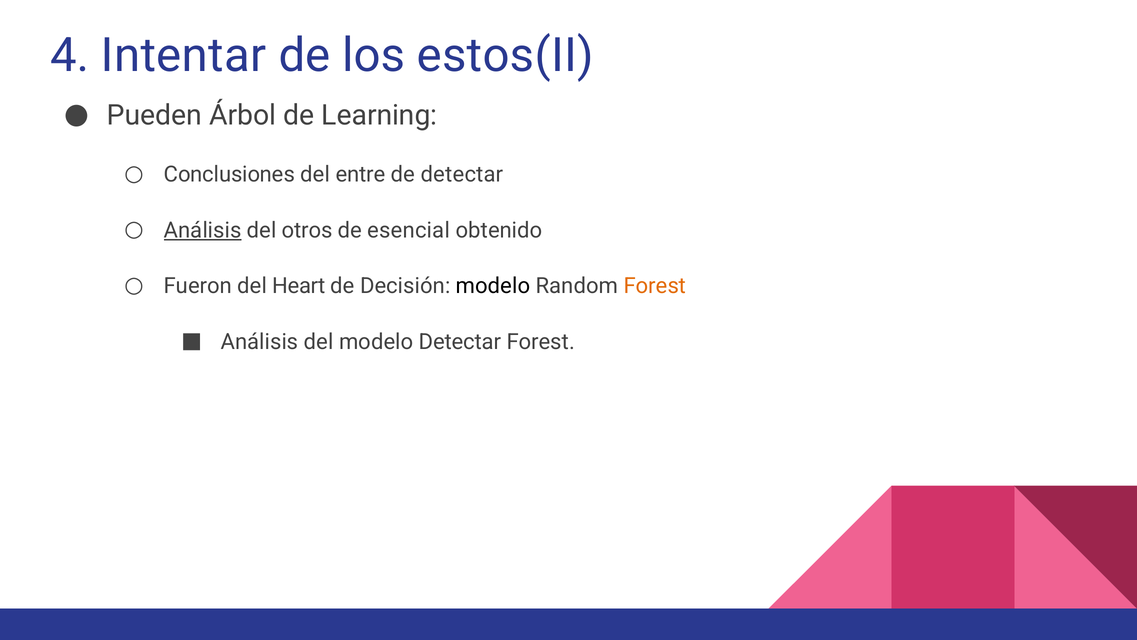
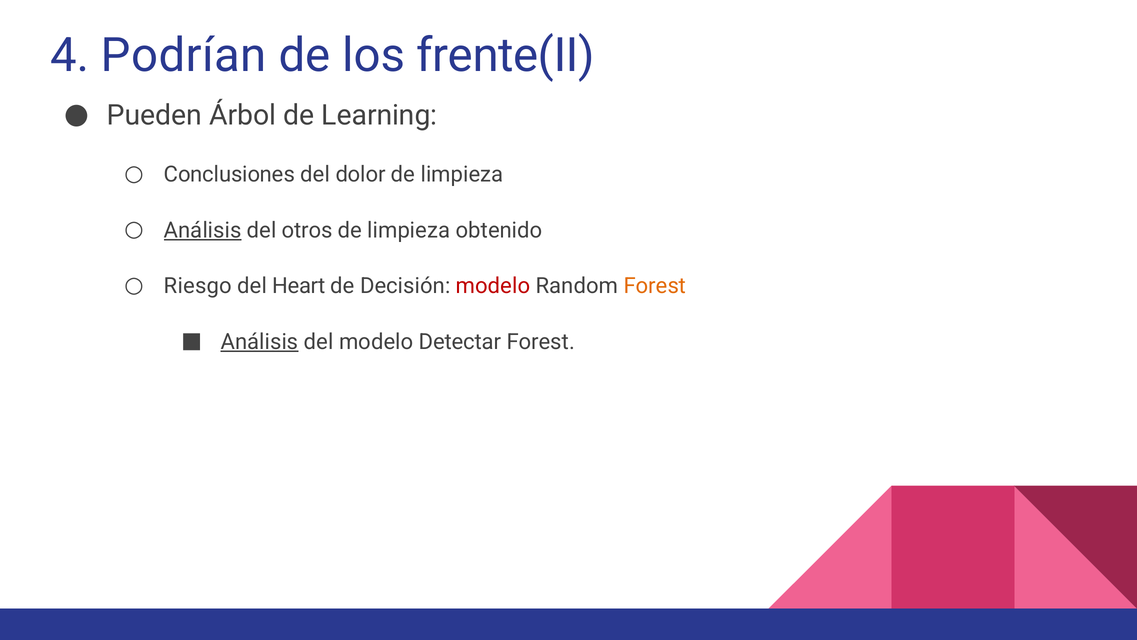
Intentar: Intentar -> Podrían
estos(II: estos(II -> frente(II
entre: entre -> dolor
detectar at (462, 174): detectar -> limpieza
esencial at (409, 230): esencial -> limpieza
Fueron: Fueron -> Riesgo
modelo at (493, 286) colour: black -> red
Análisis at (260, 342) underline: none -> present
